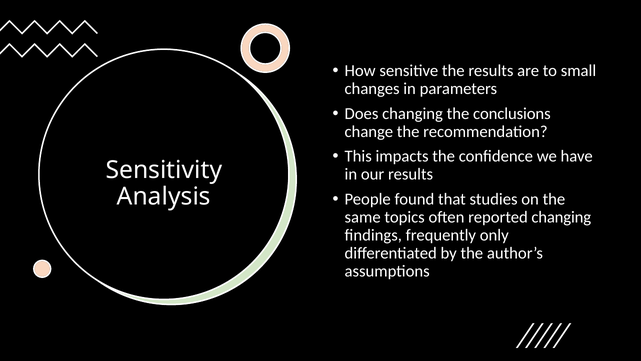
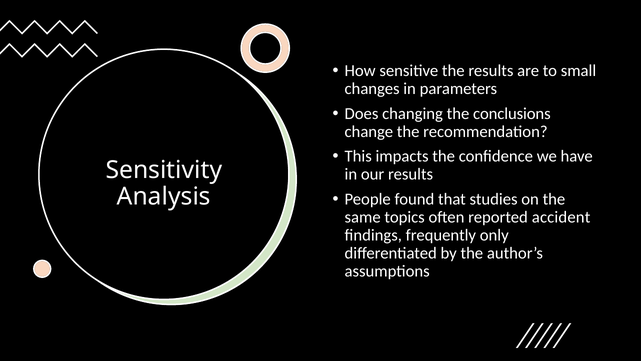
reported changing: changing -> accident
